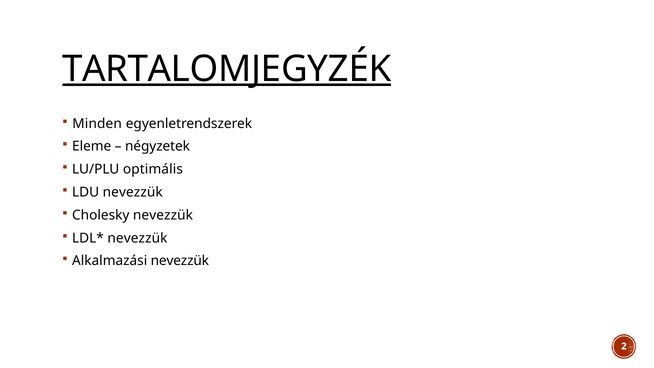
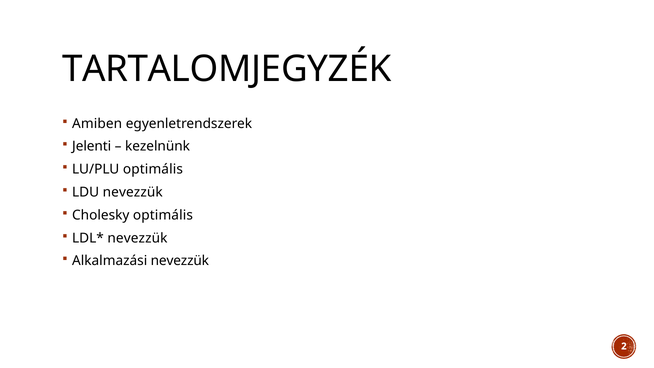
TARTALOMJEGYZÉK underline: present -> none
Minden: Minden -> Amiben
Eleme: Eleme -> Jelenti
négyzetek: négyzetek -> kezelnünk
Cholesky nevezzük: nevezzük -> optimális
